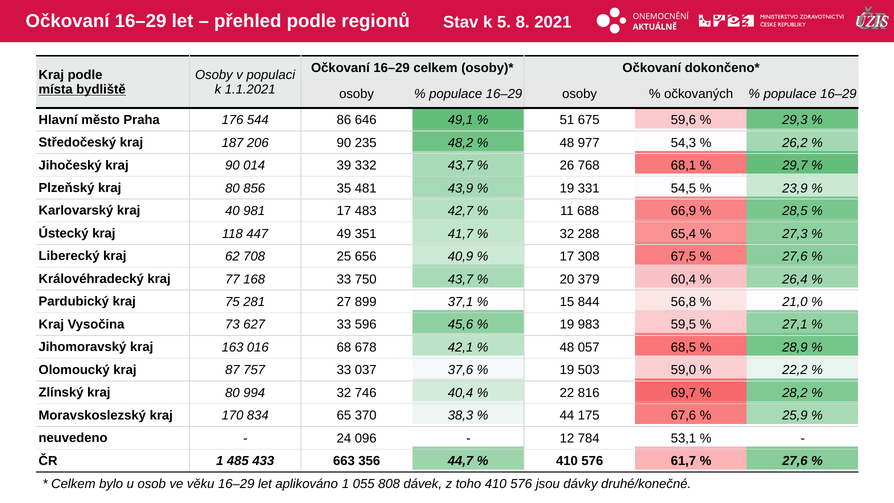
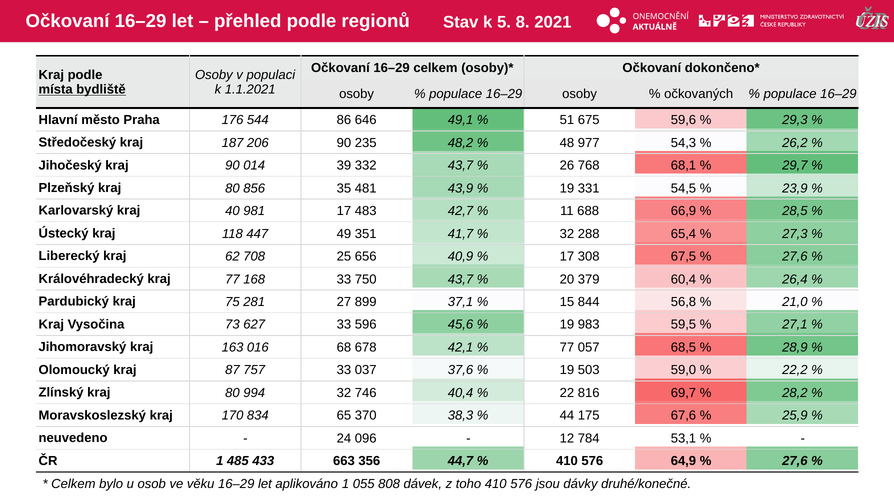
48 at (567, 347): 48 -> 77
61,7: 61,7 -> 64,9
